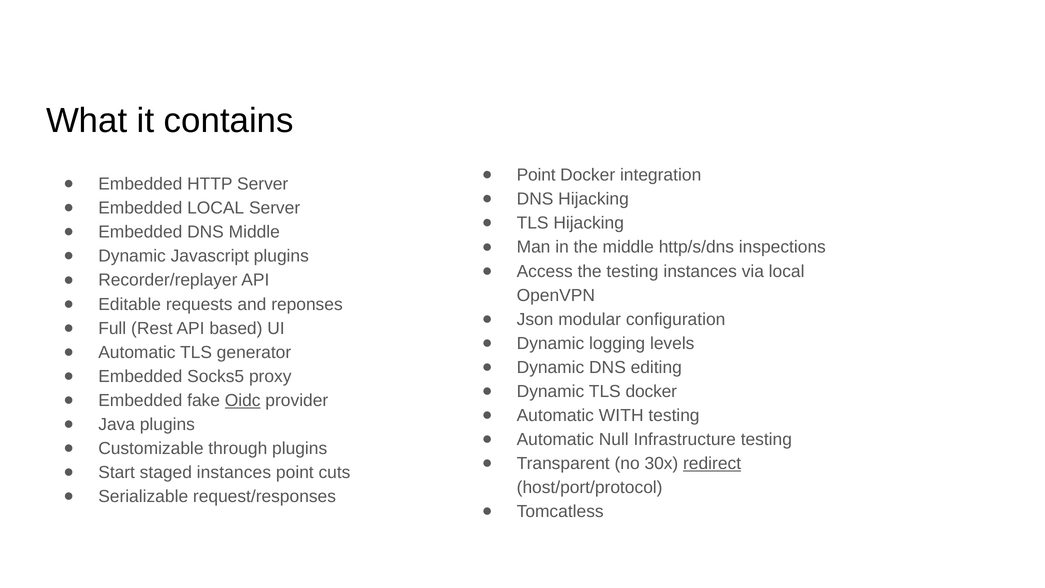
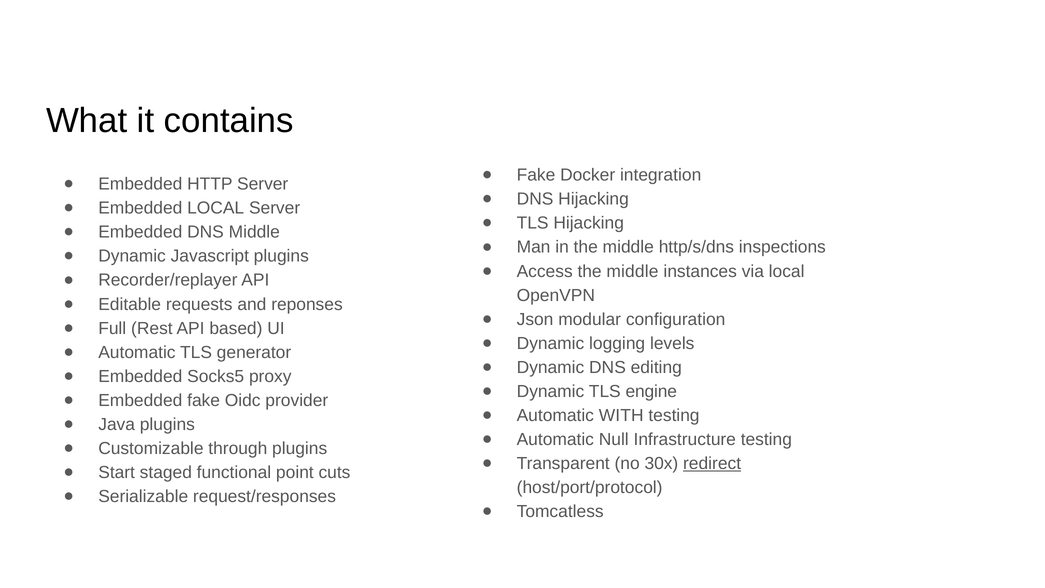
Point at (536, 175): Point -> Fake
Access the testing: testing -> middle
TLS docker: docker -> engine
Oidc underline: present -> none
staged instances: instances -> functional
